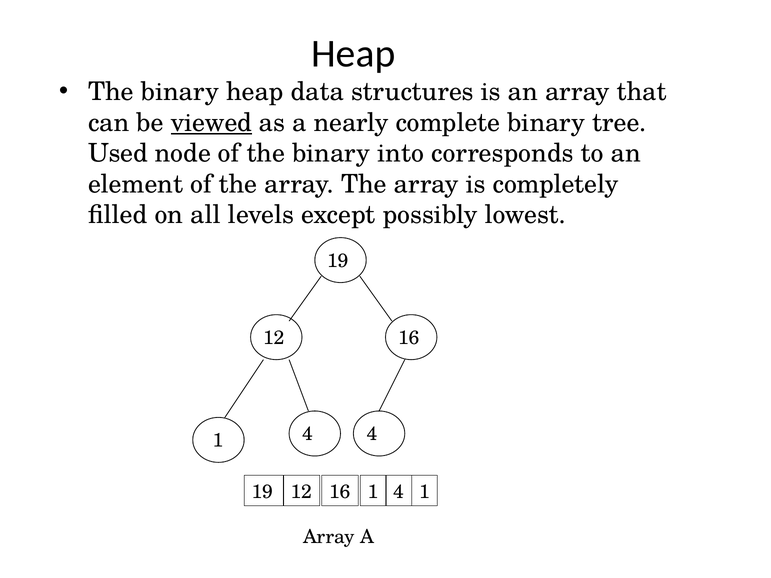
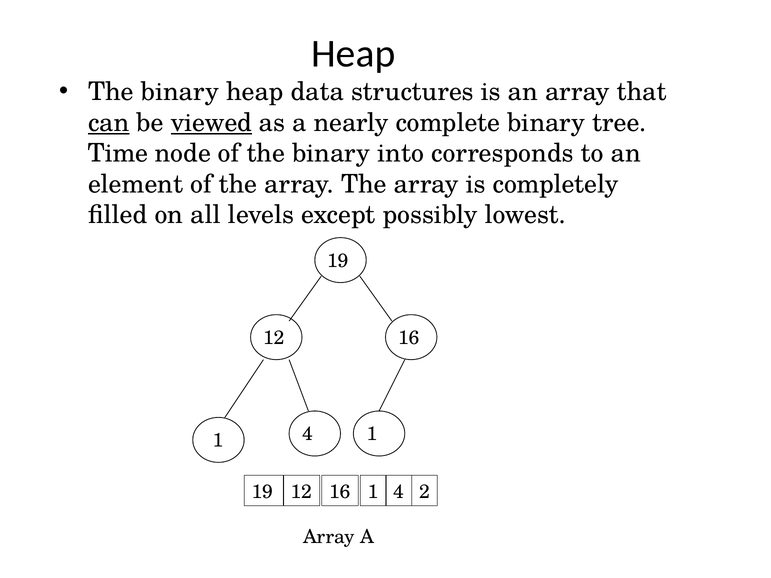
can underline: none -> present
Used: Used -> Time
4 at (372, 434): 4 -> 1
12 1: 1 -> 2
